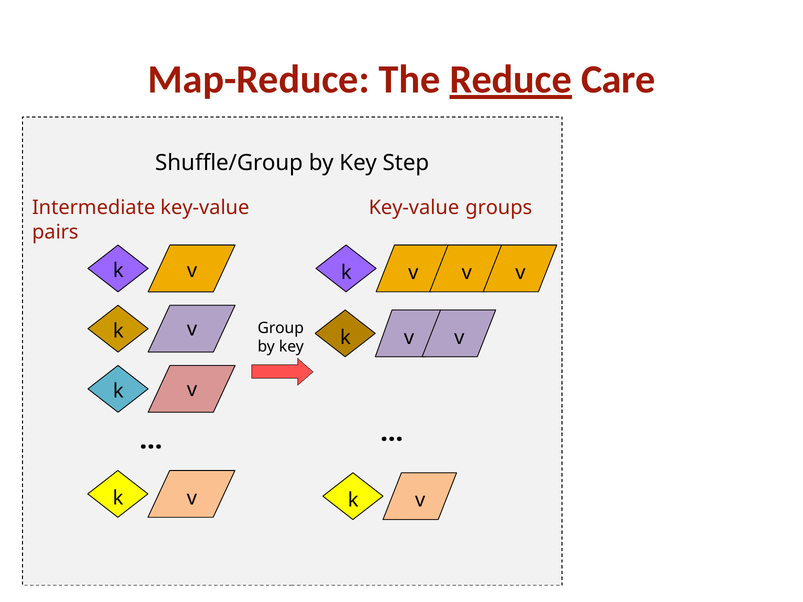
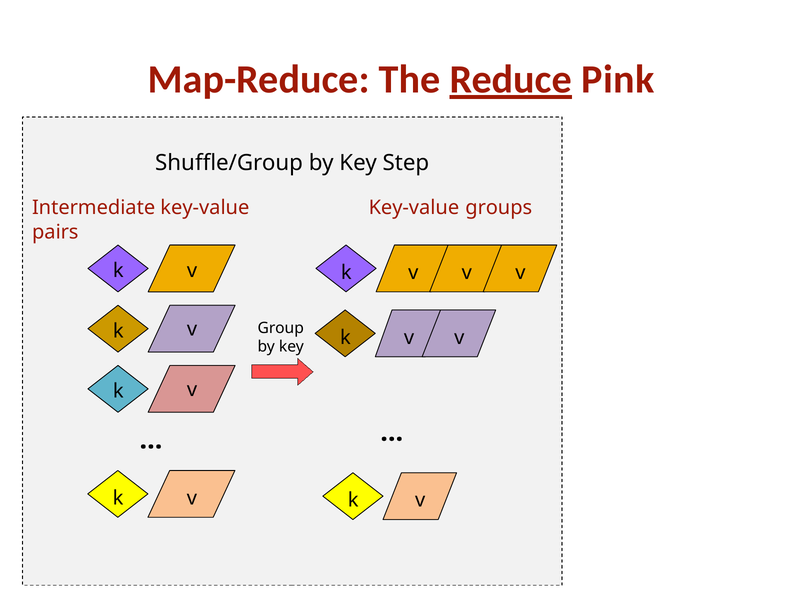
Care: Care -> Pink
